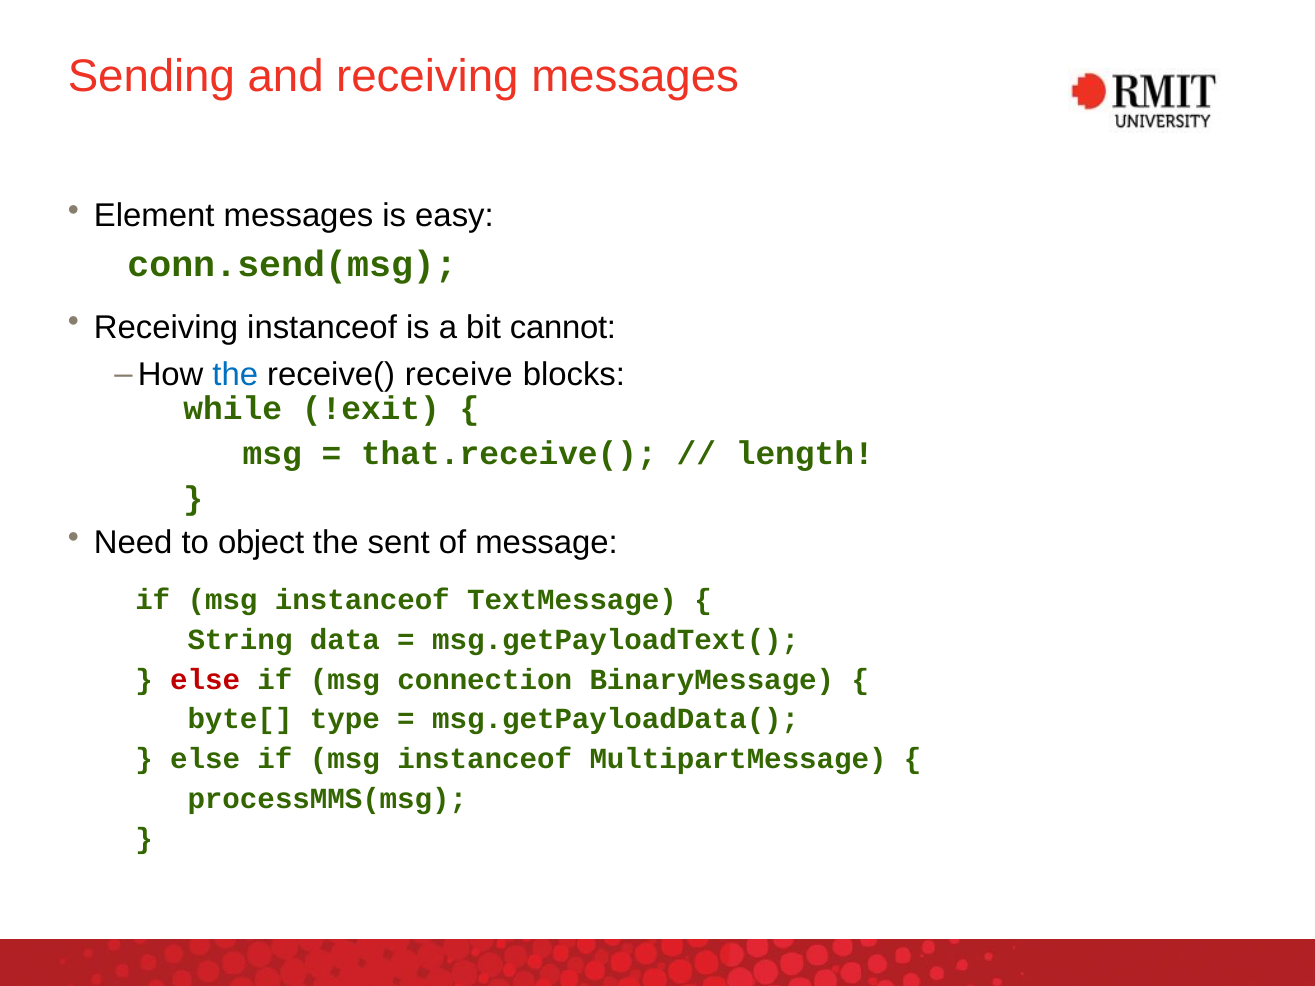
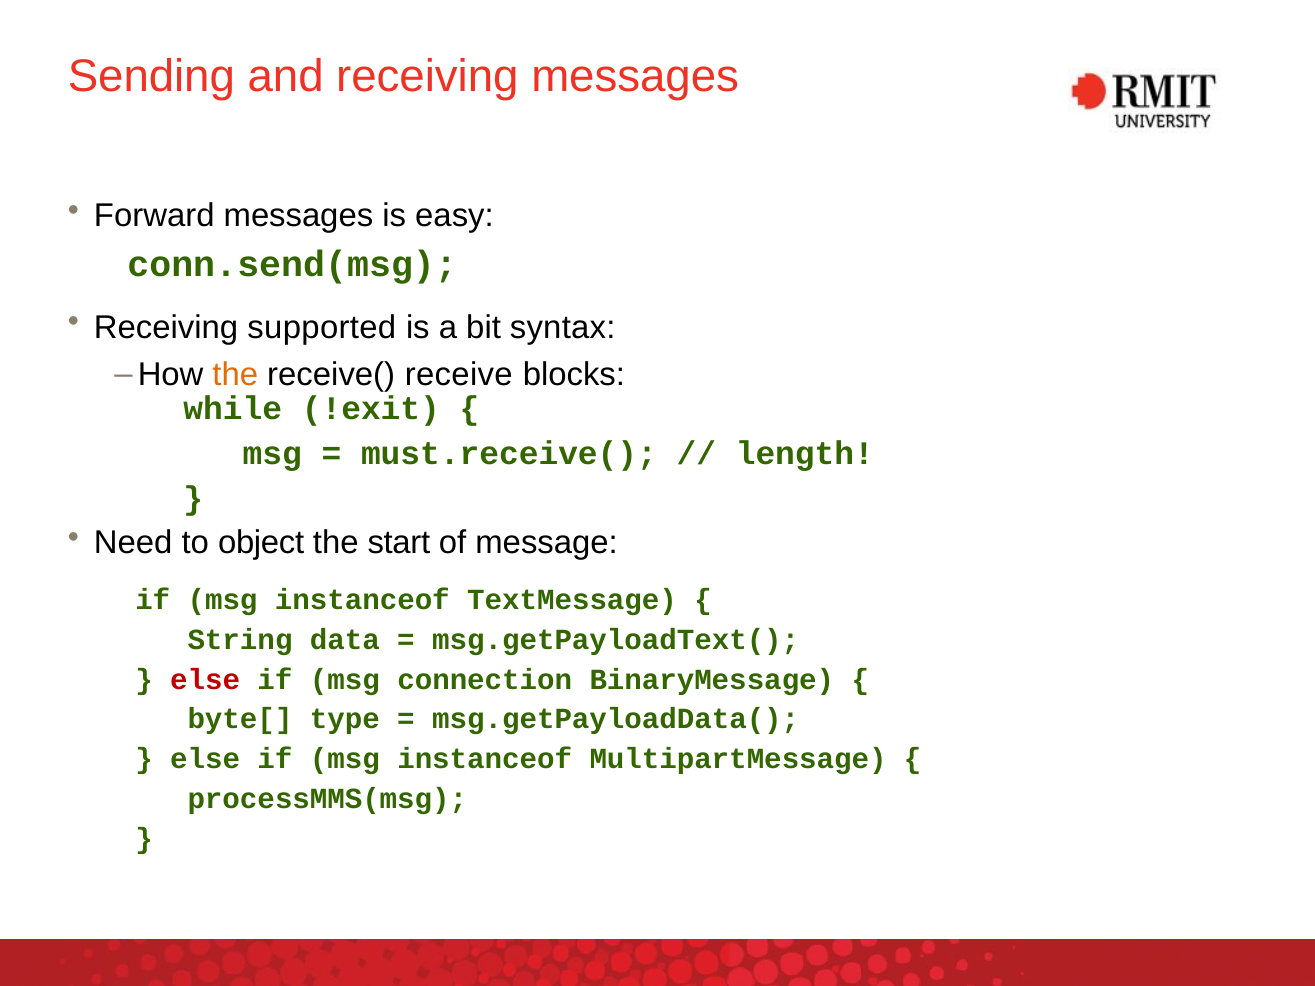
Element: Element -> Forward
Receiving instanceof: instanceof -> supported
cannot: cannot -> syntax
the at (235, 375) colour: blue -> orange
that.receive(: that.receive( -> must.receive(
sent: sent -> start
